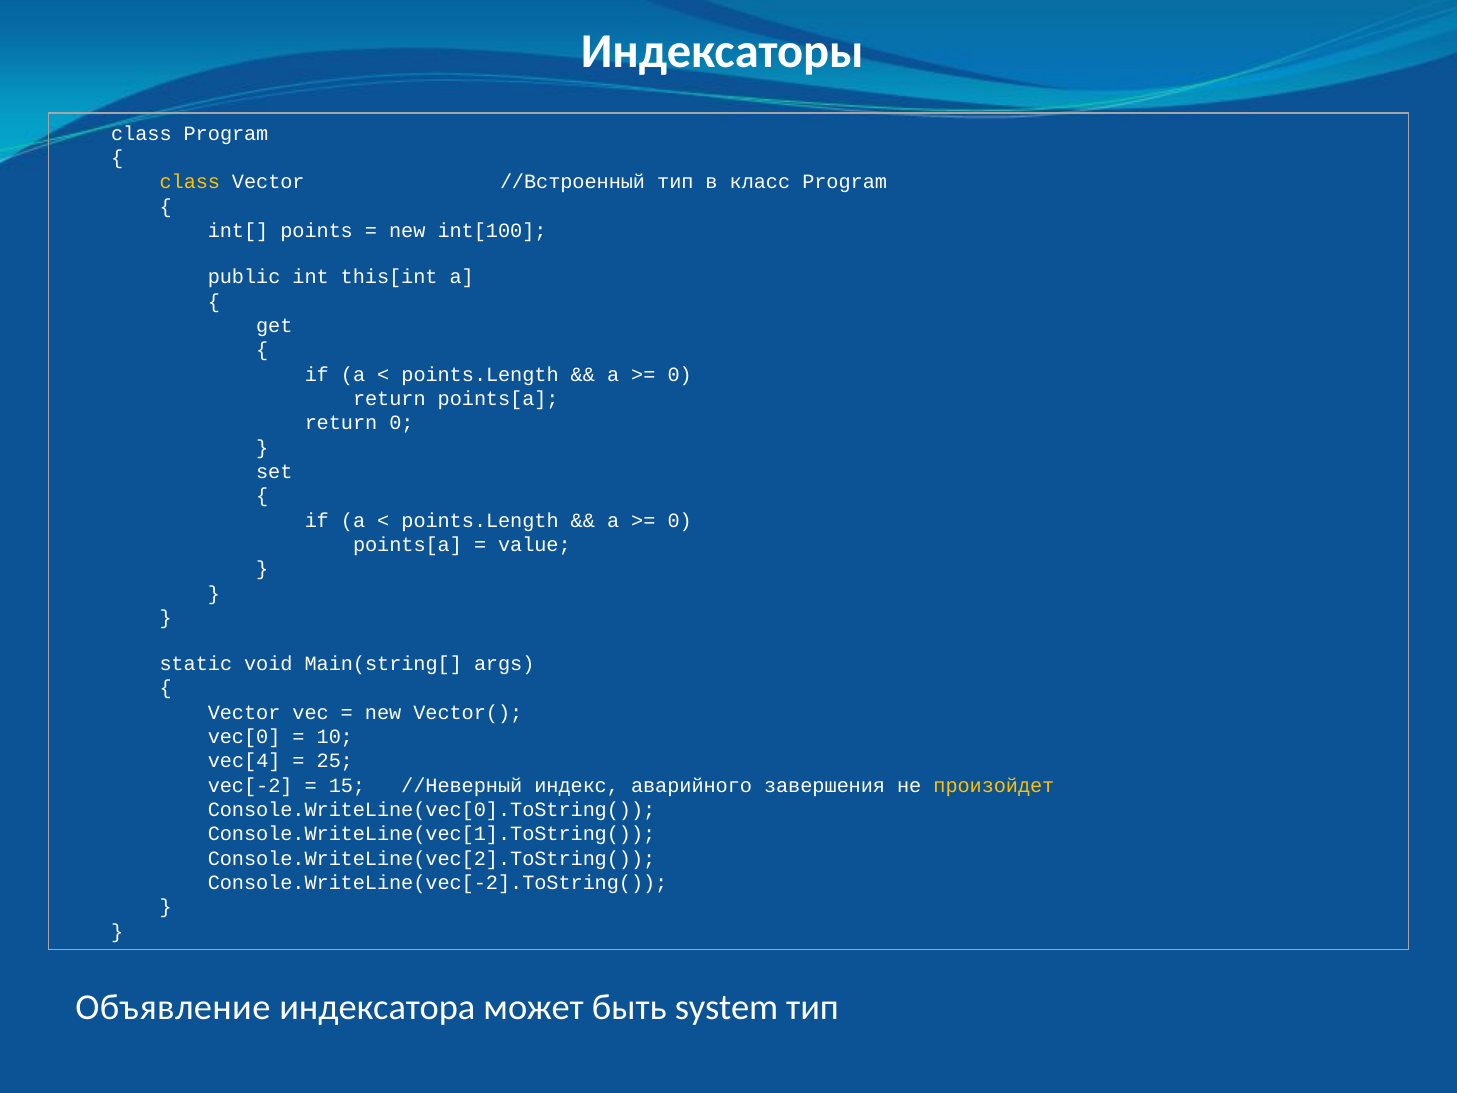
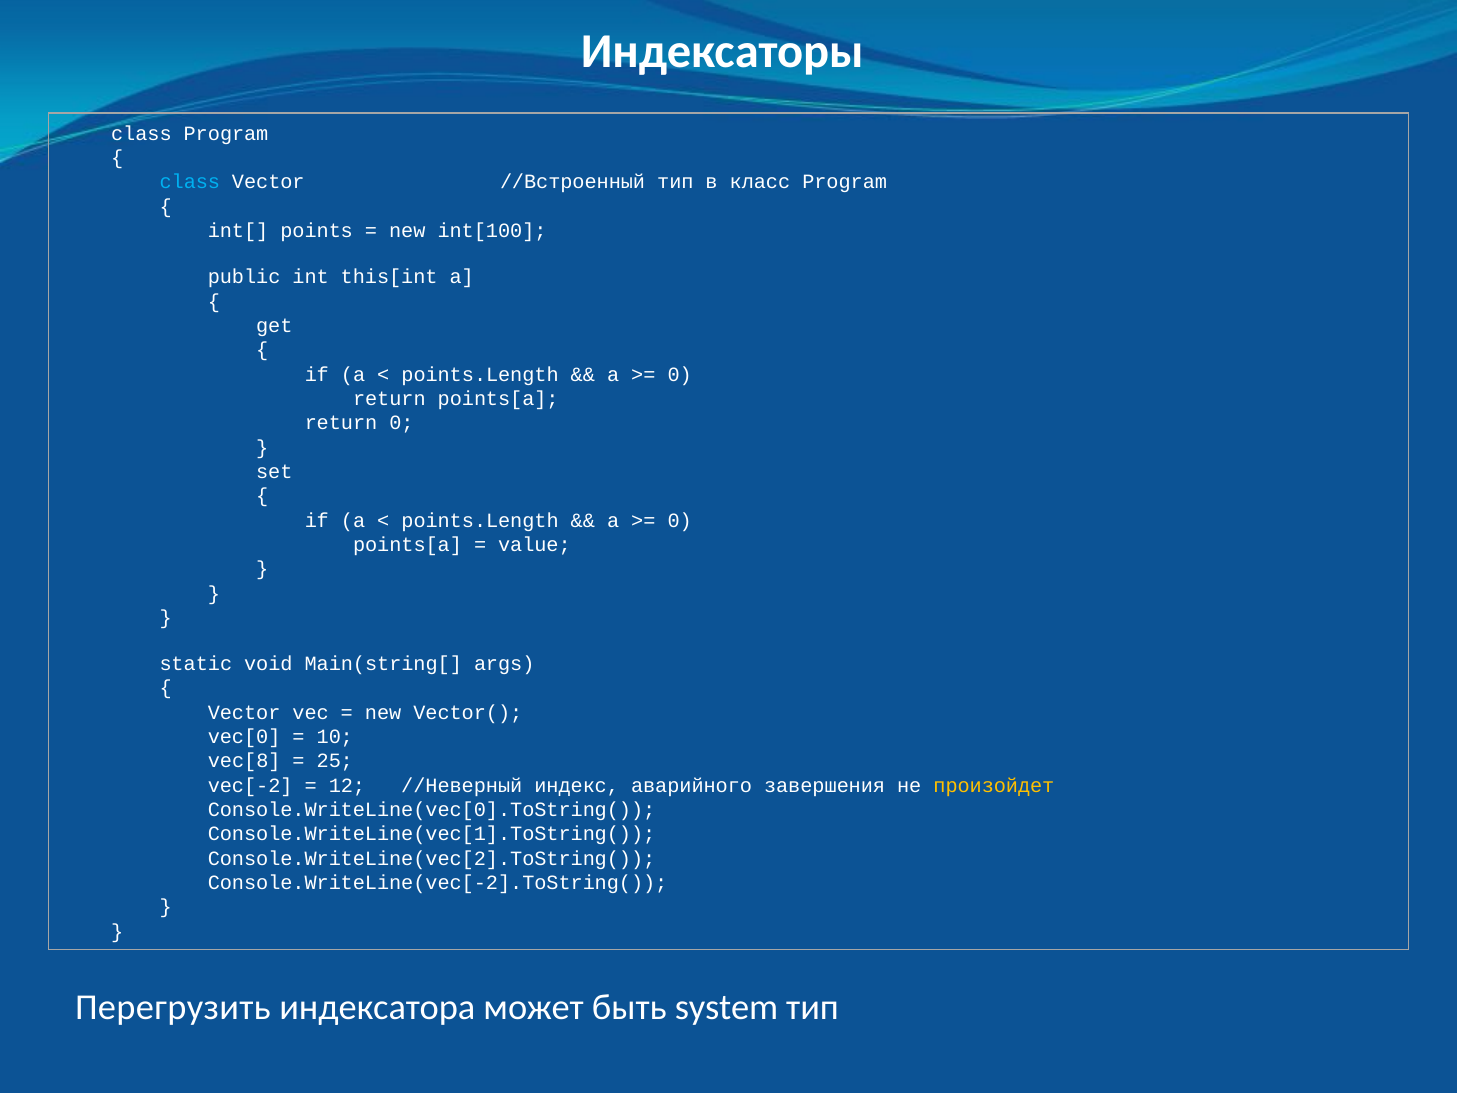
class at (190, 182) colour: yellow -> light blue
vec[4: vec[4 -> vec[8
15: 15 -> 12
Объявление: Объявление -> Перегрузить
